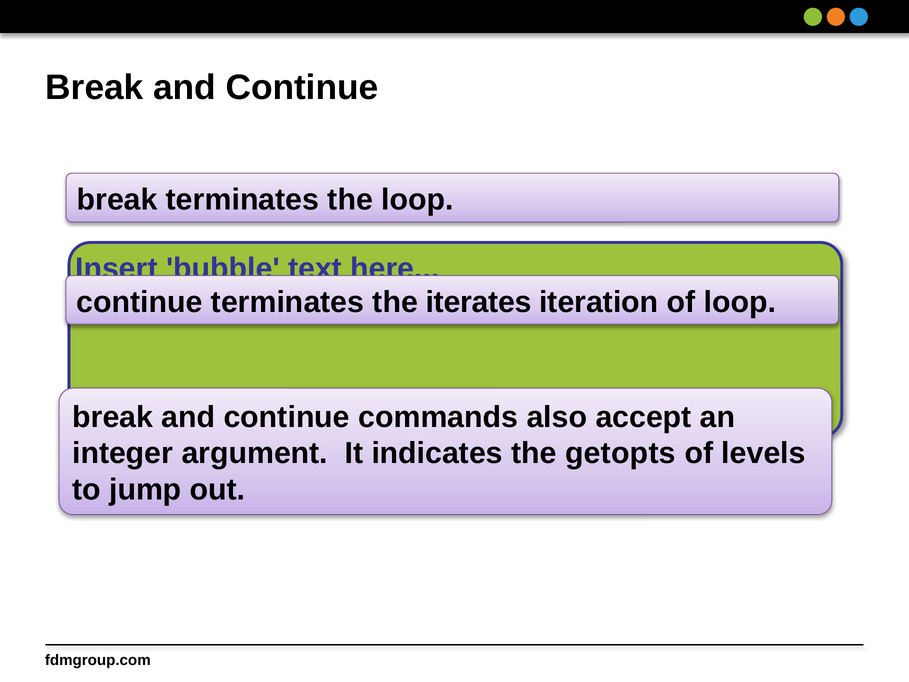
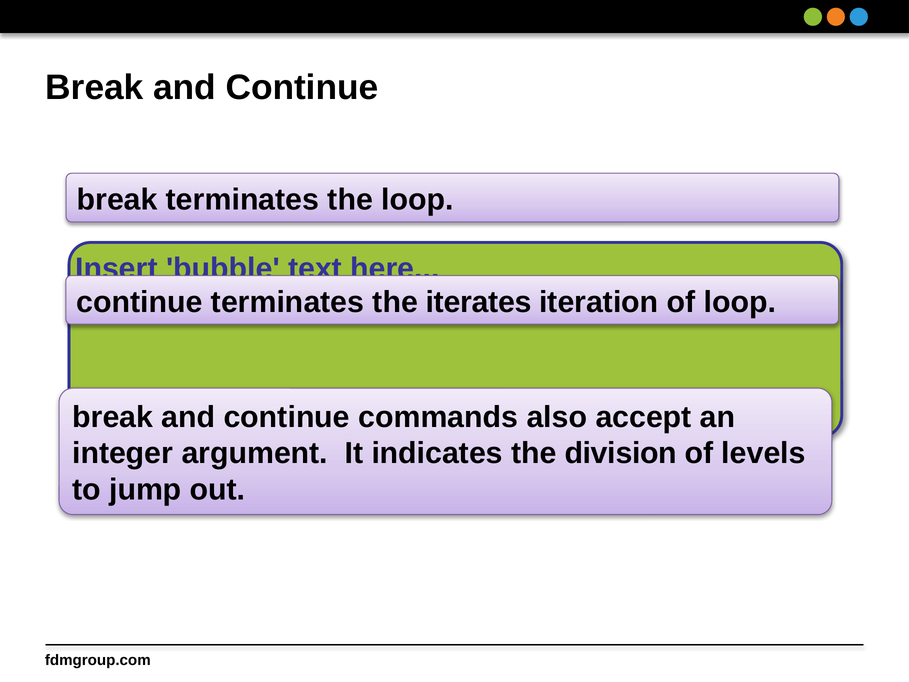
getopts: getopts -> division
